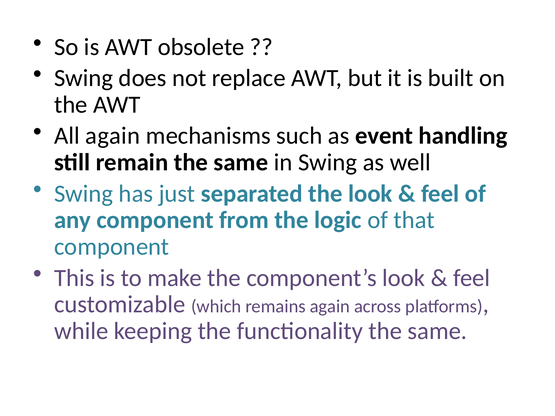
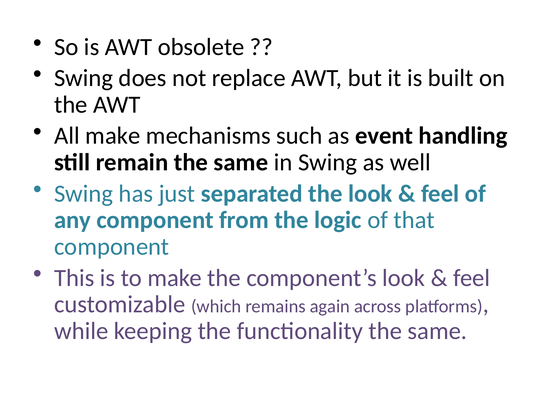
All again: again -> make
